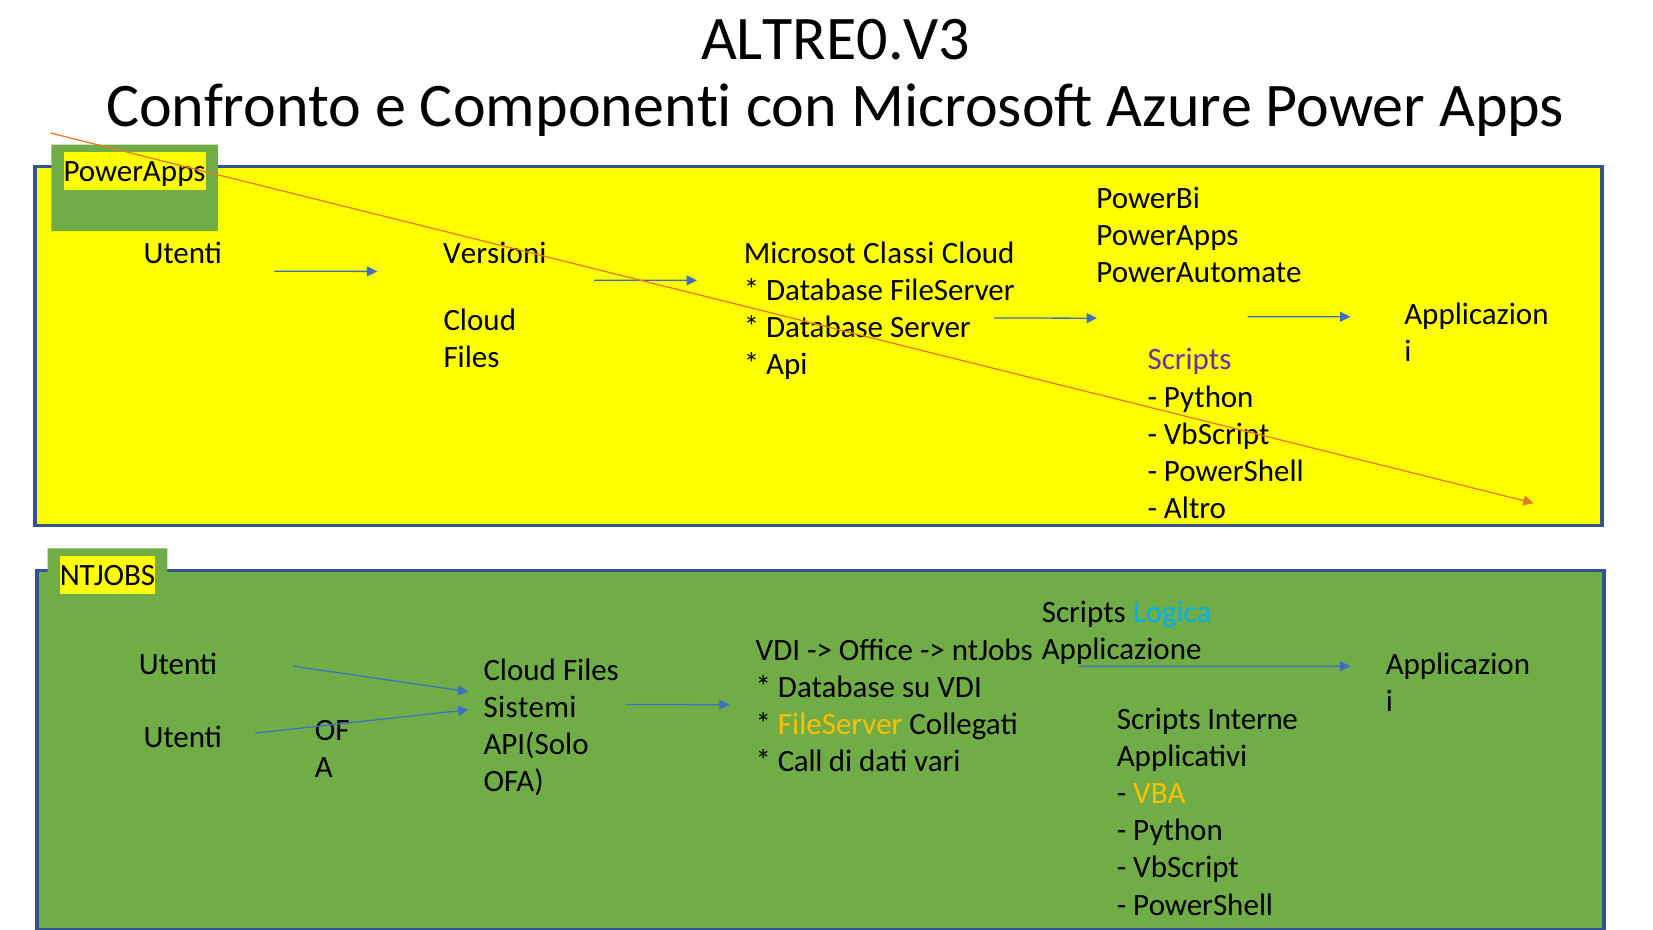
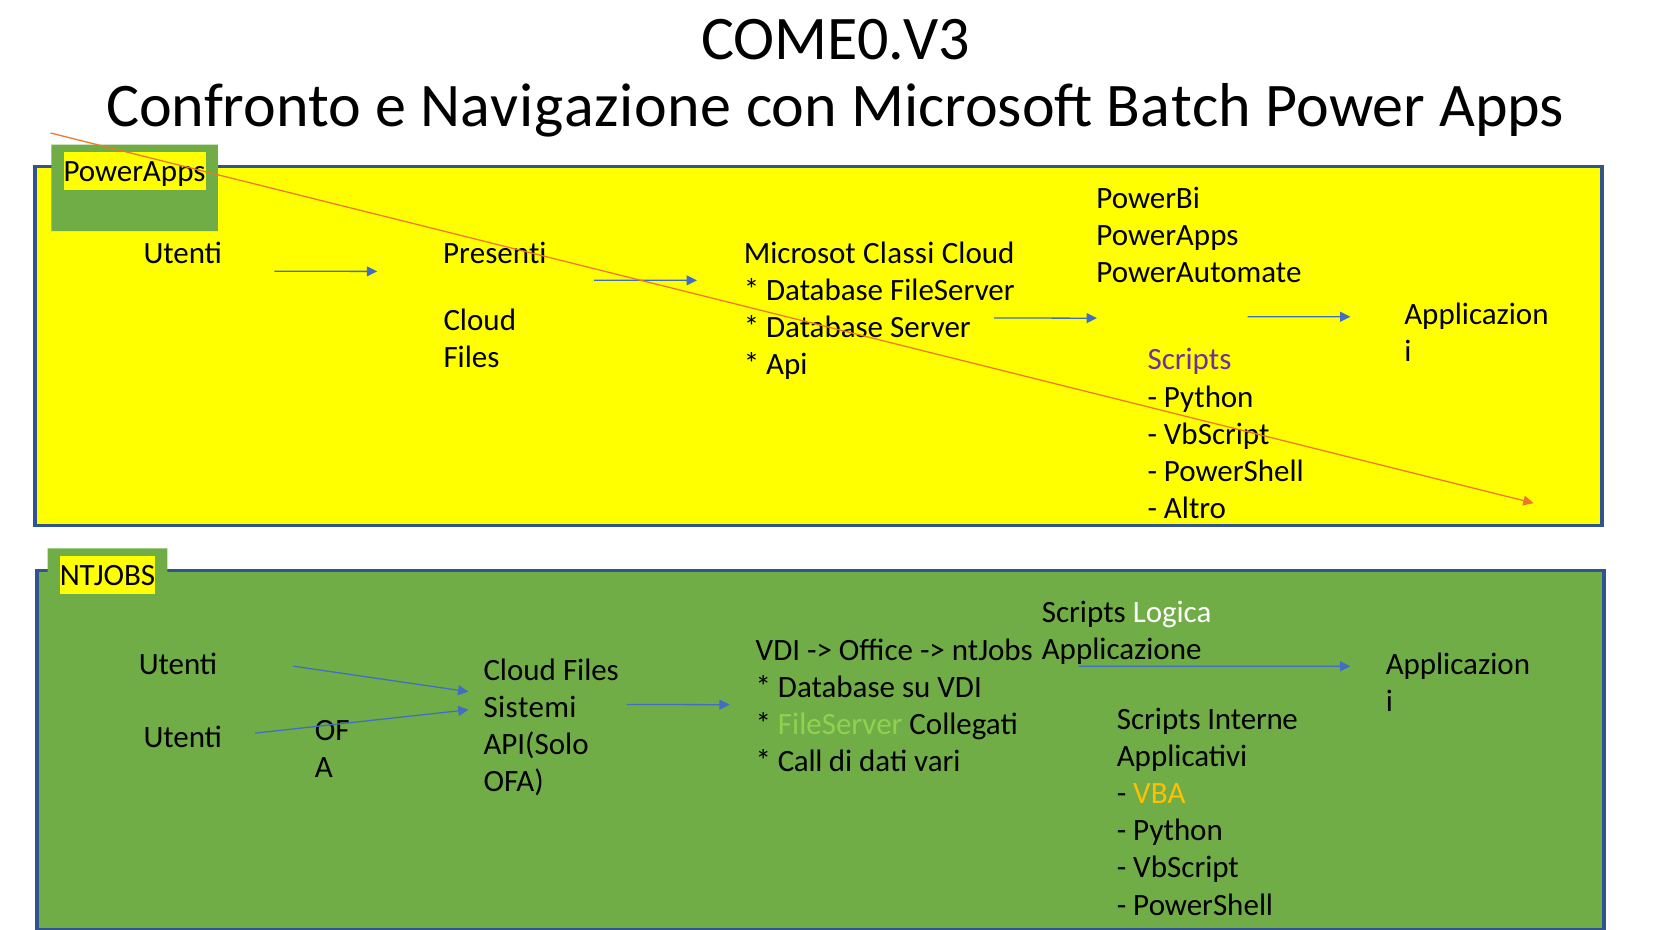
ALTRE0.V3: ALTRE0.V3 -> COME0.V3
Componenti: Componenti -> Navigazione
Azure: Azure -> Batch
Versioni: Versioni -> Presenti
Logica colour: light blue -> white
FileServer at (840, 724) colour: yellow -> light green
